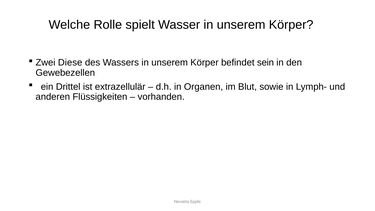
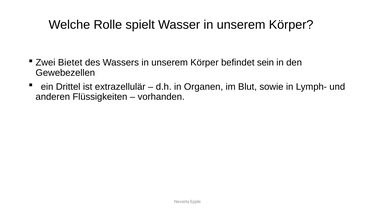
Diese: Diese -> Bietet
